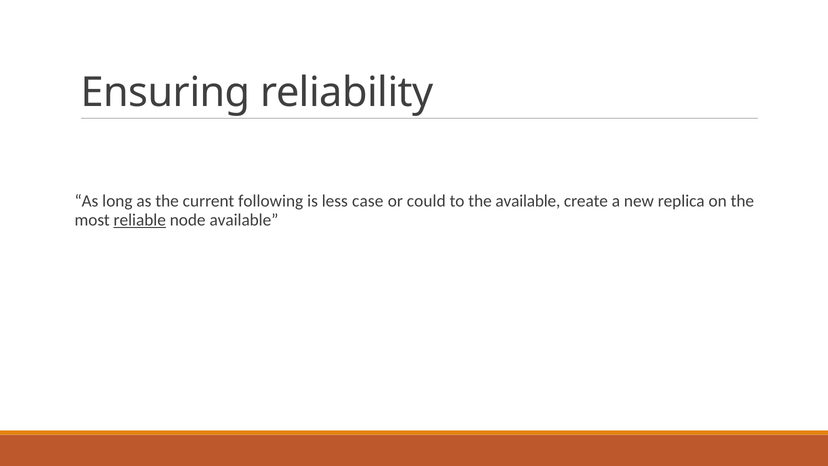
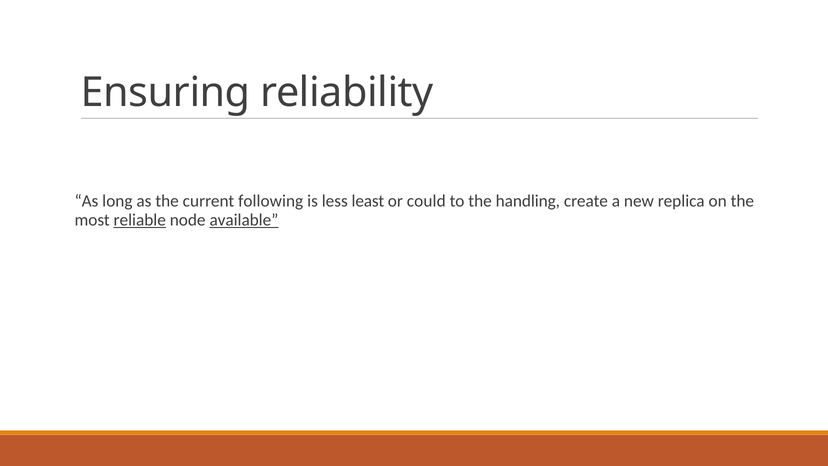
case: case -> least
the available: available -> handling
available at (244, 220) underline: none -> present
